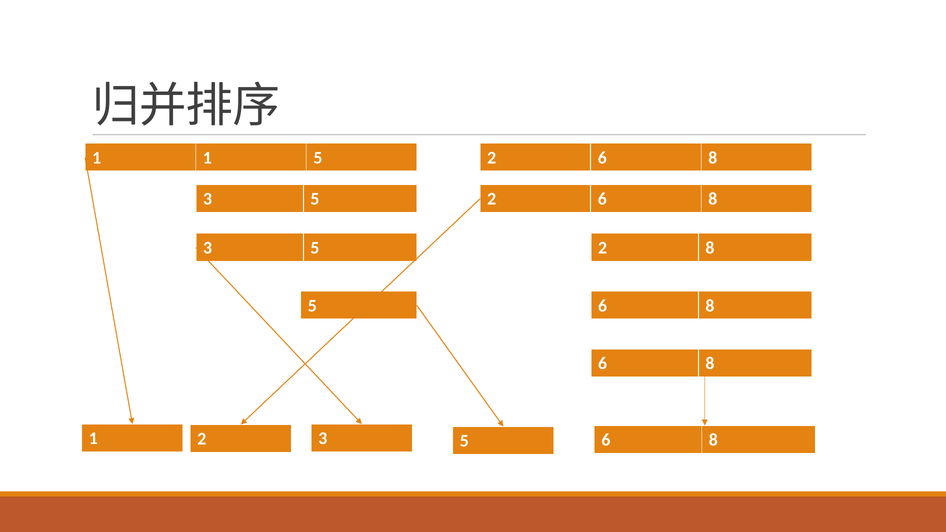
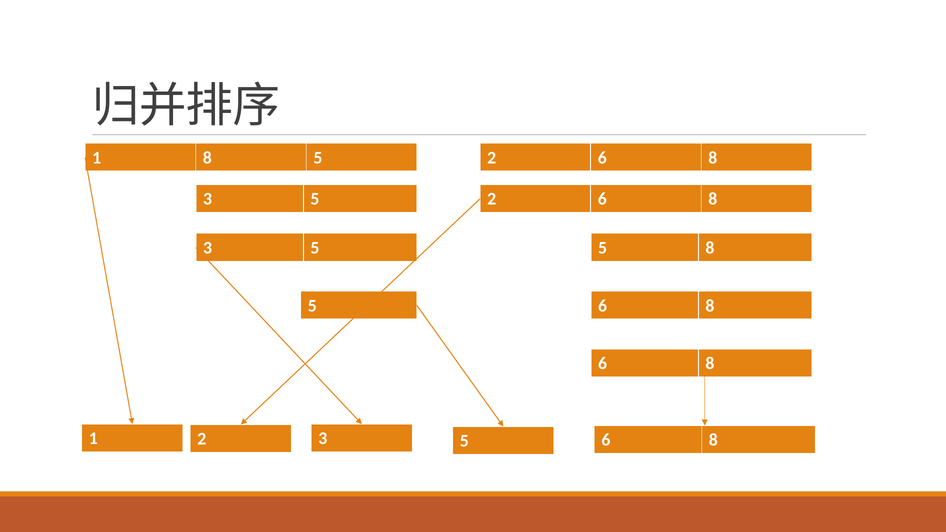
1 1: 1 -> 8
2 at (603, 248): 2 -> 5
